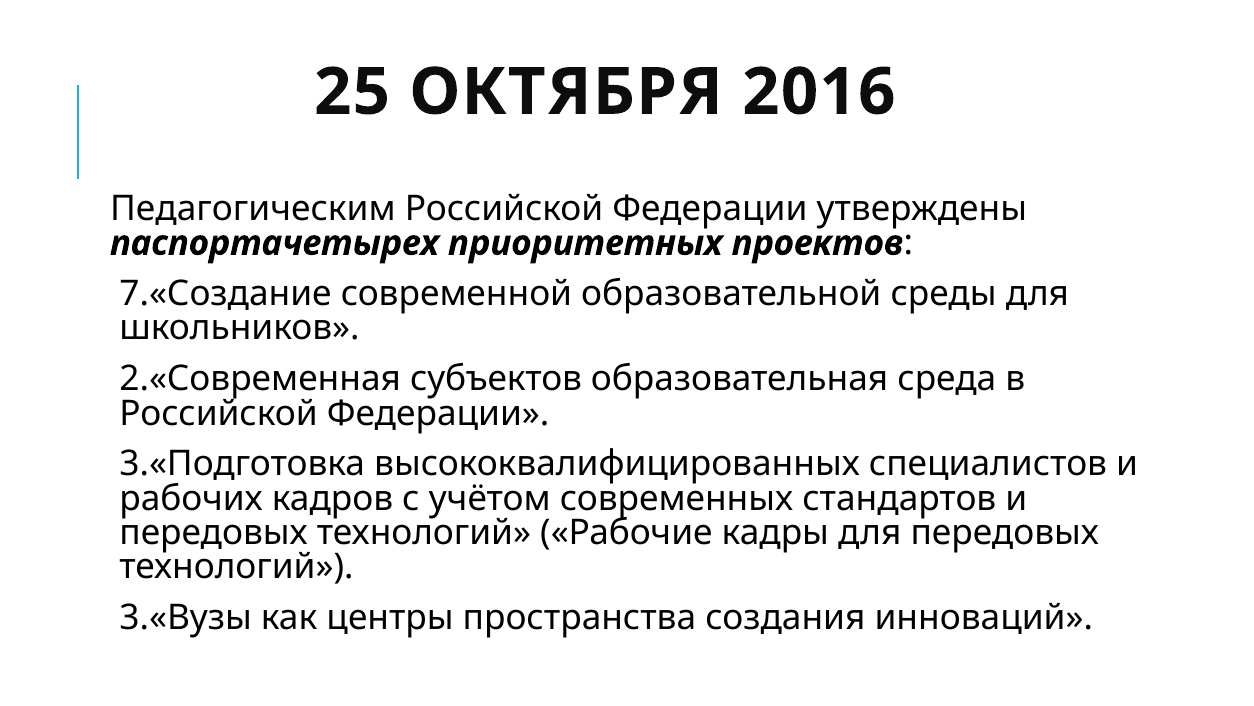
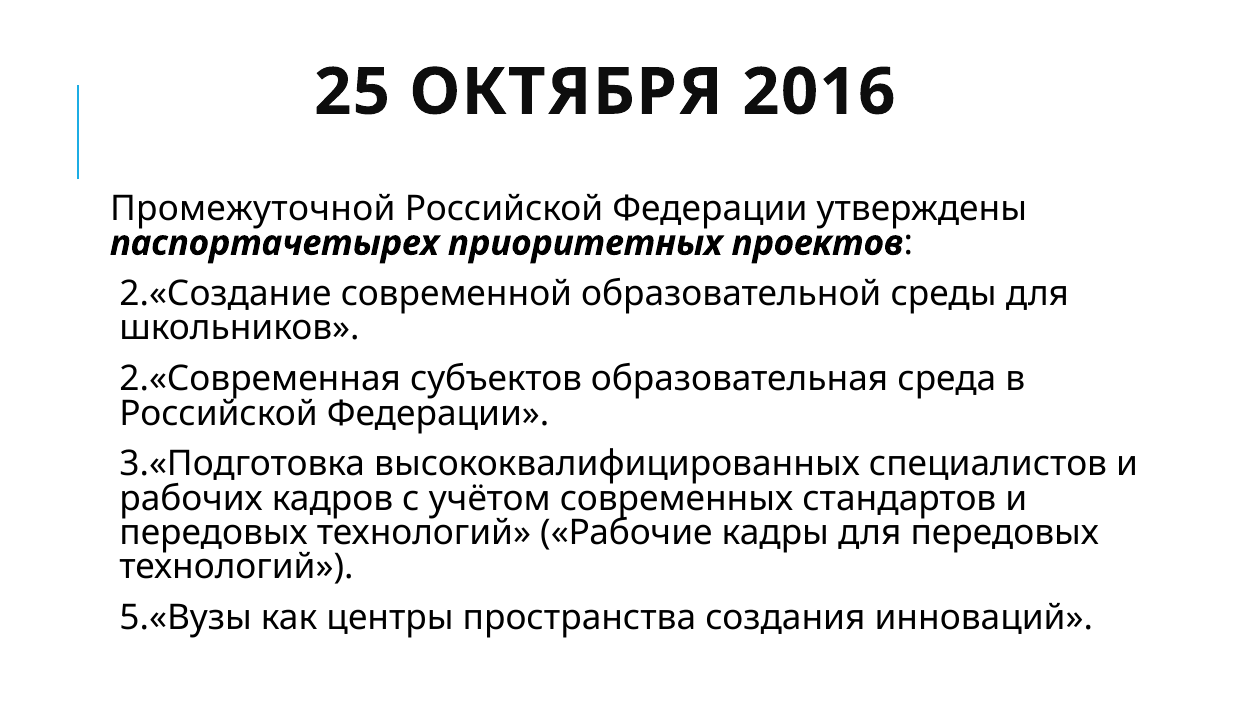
Педагогическим: Педагогическим -> Промежуточной
7.«Создание: 7.«Создание -> 2.«Создание
3.«Вузы: 3.«Вузы -> 5.«Вузы
